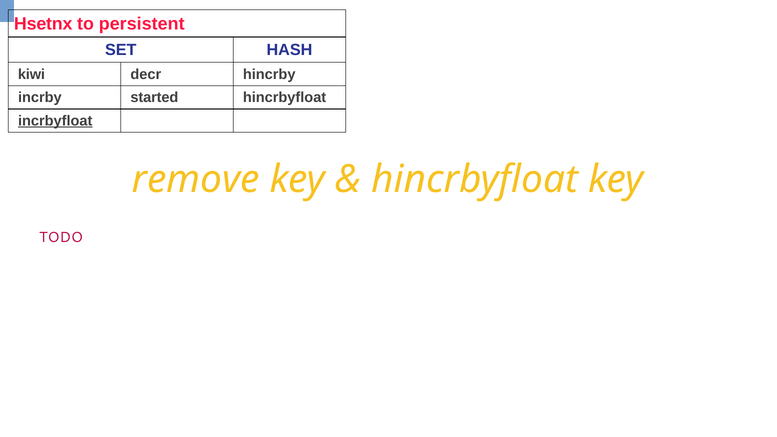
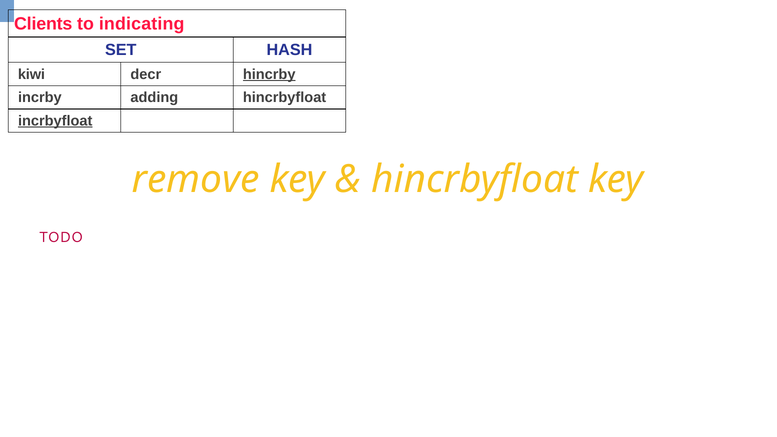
Hsetnx: Hsetnx -> Clients
persistent: persistent -> indicating
hincrby underline: none -> present
started: started -> adding
